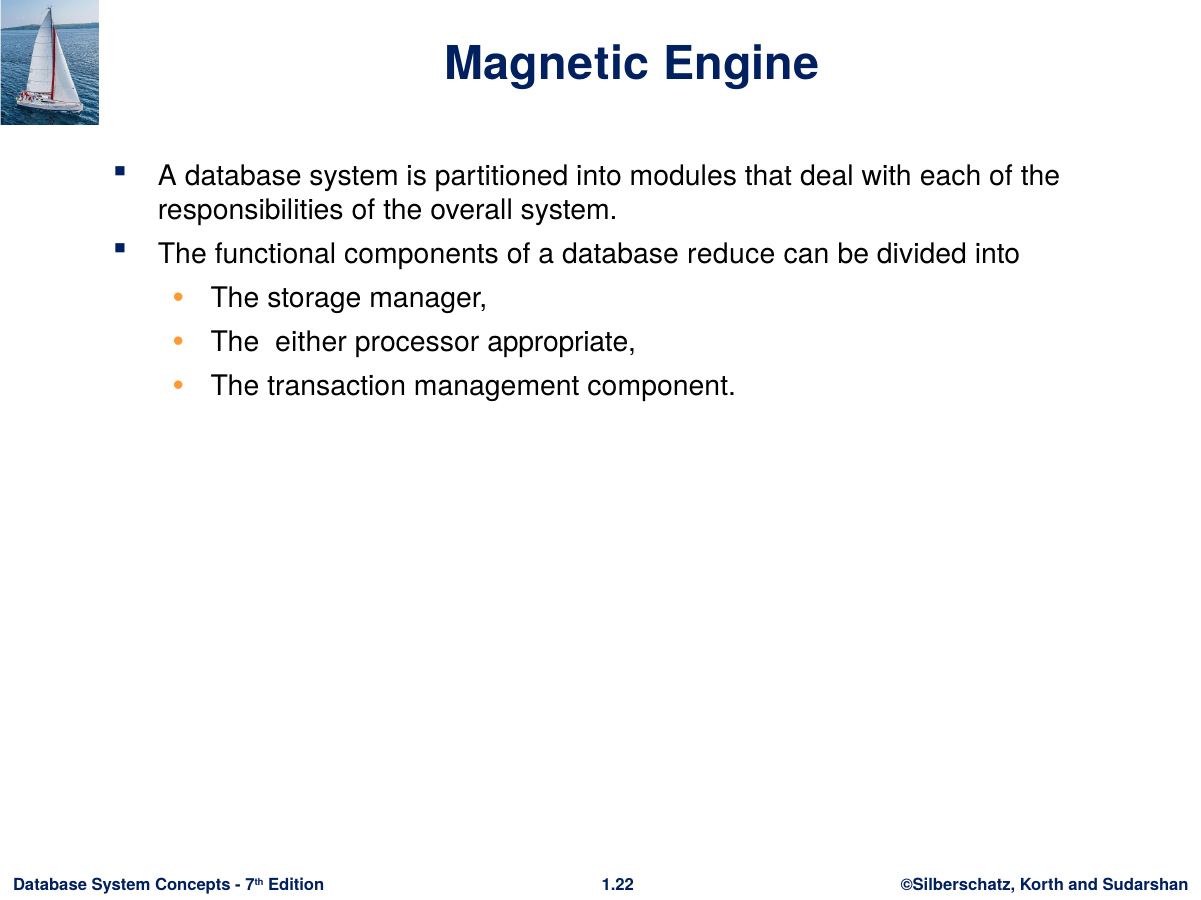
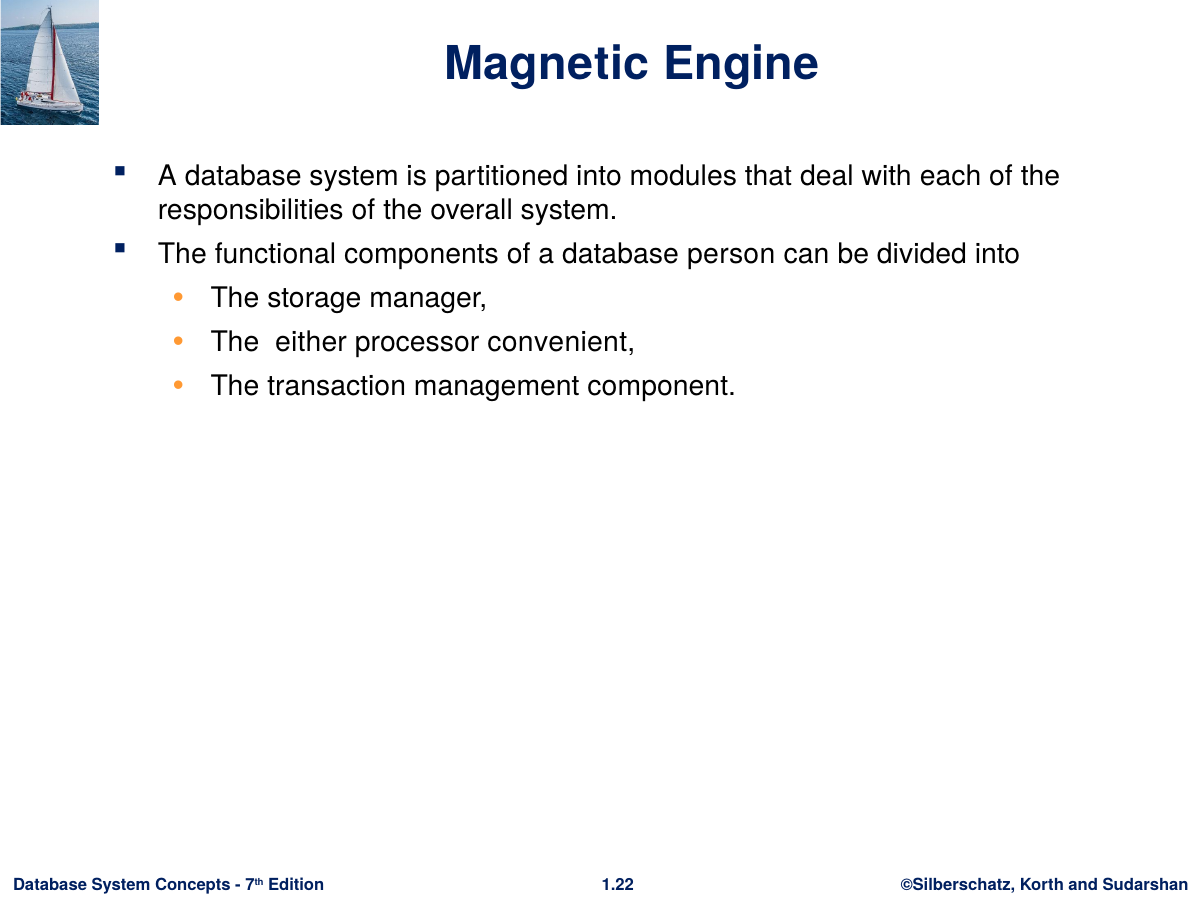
reduce: reduce -> person
appropriate: appropriate -> convenient
